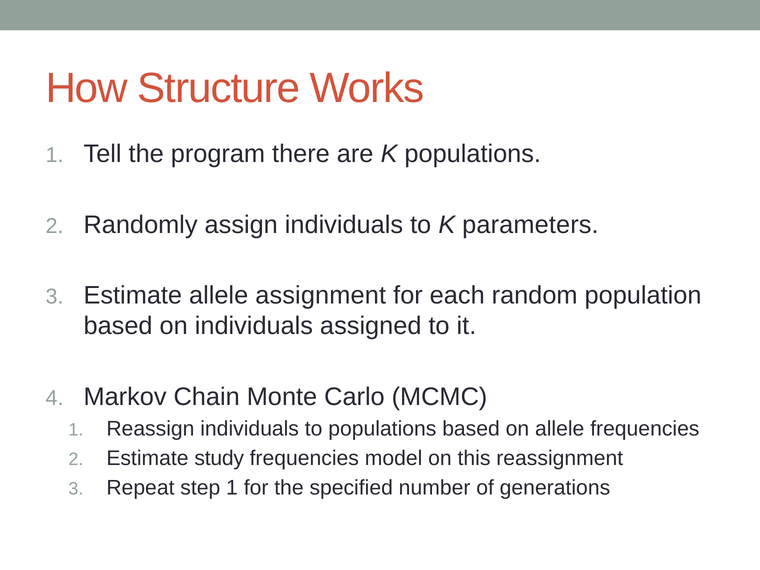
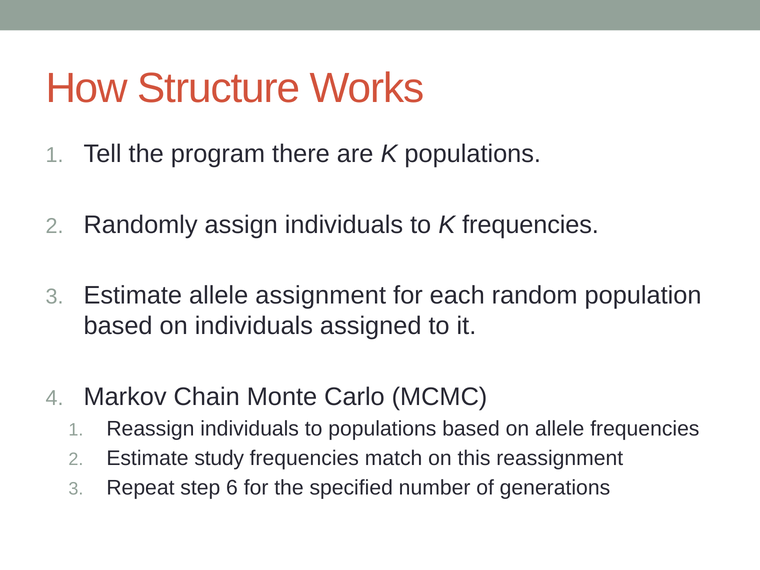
K parameters: parameters -> frequencies
model: model -> match
step 1: 1 -> 6
